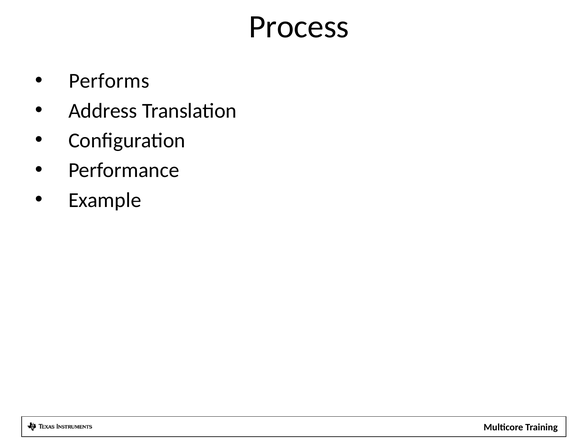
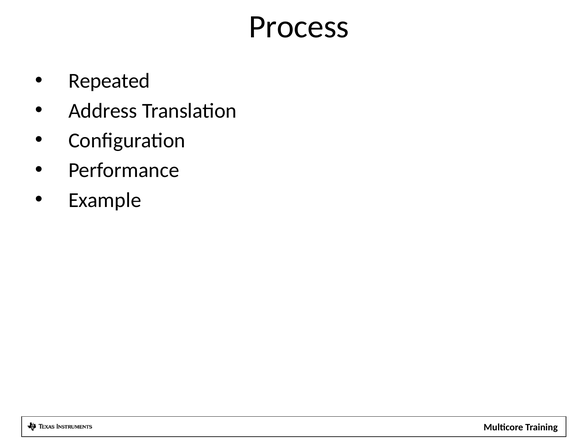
Performs: Performs -> Repeated
